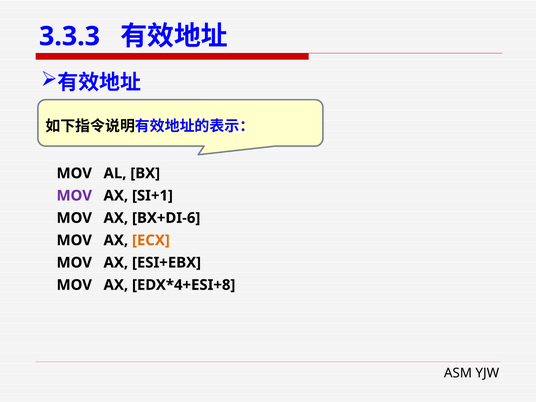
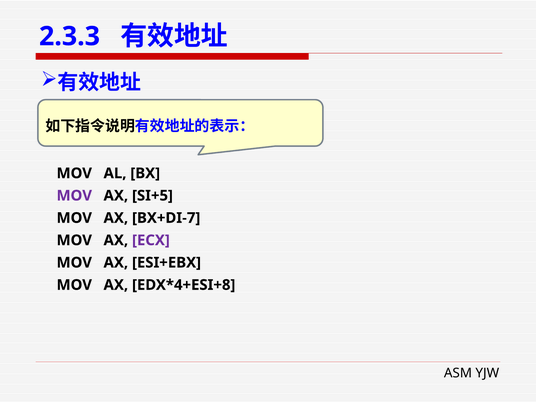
3.3.3: 3.3.3 -> 2.3.3
SI+1: SI+1 -> SI+5
BX+DI-6: BX+DI-6 -> BX+DI-7
ECX colour: orange -> purple
